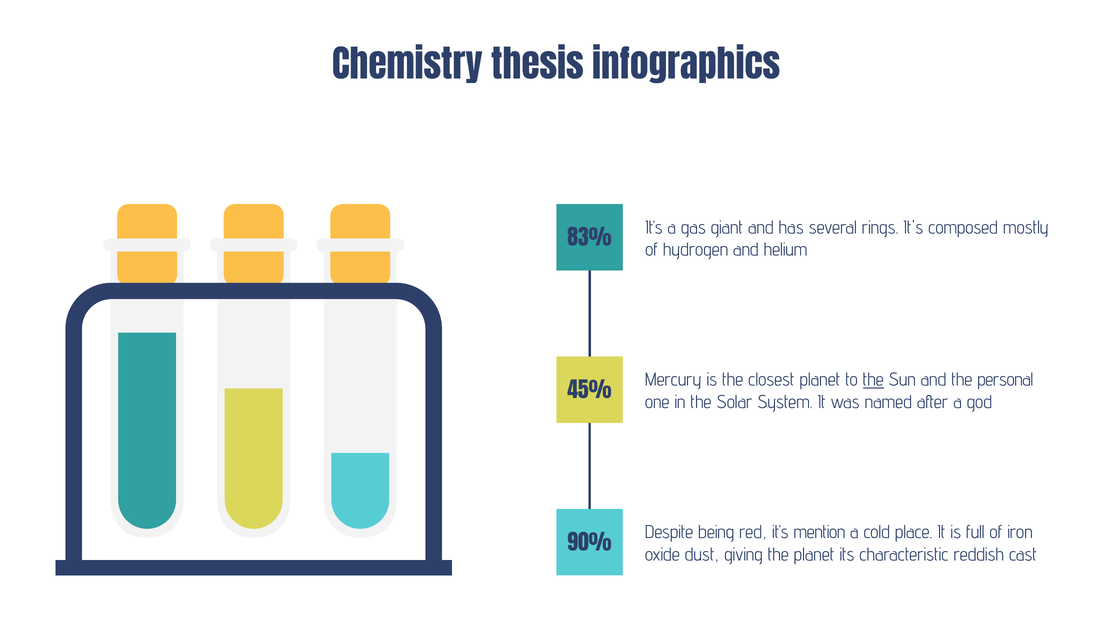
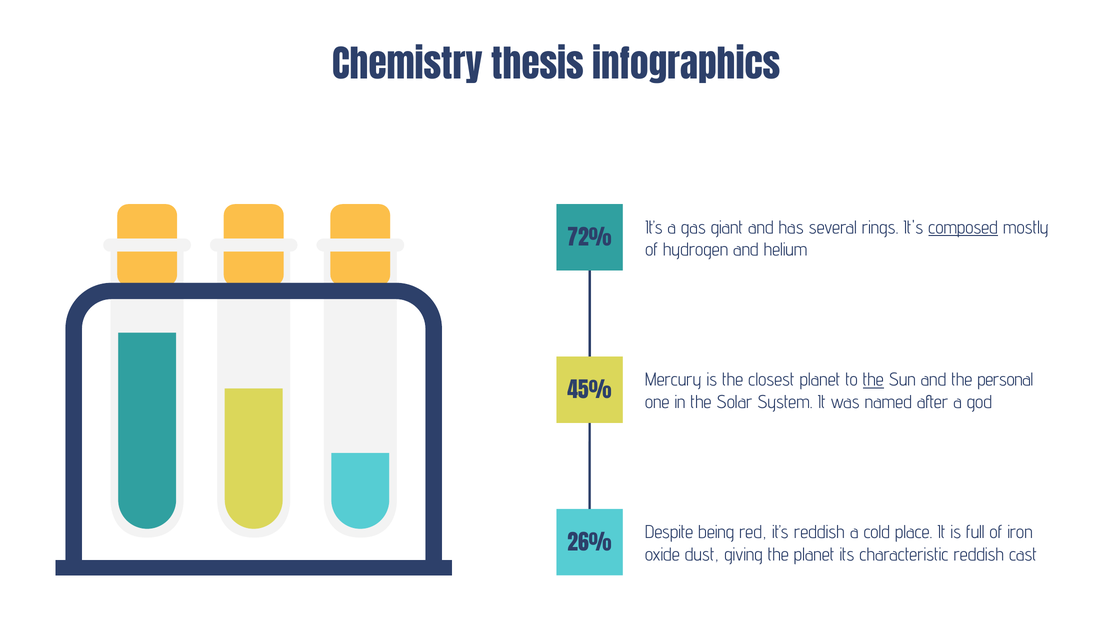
composed underline: none -> present
83%: 83% -> 72%
it’s mention: mention -> reddish
90%: 90% -> 26%
